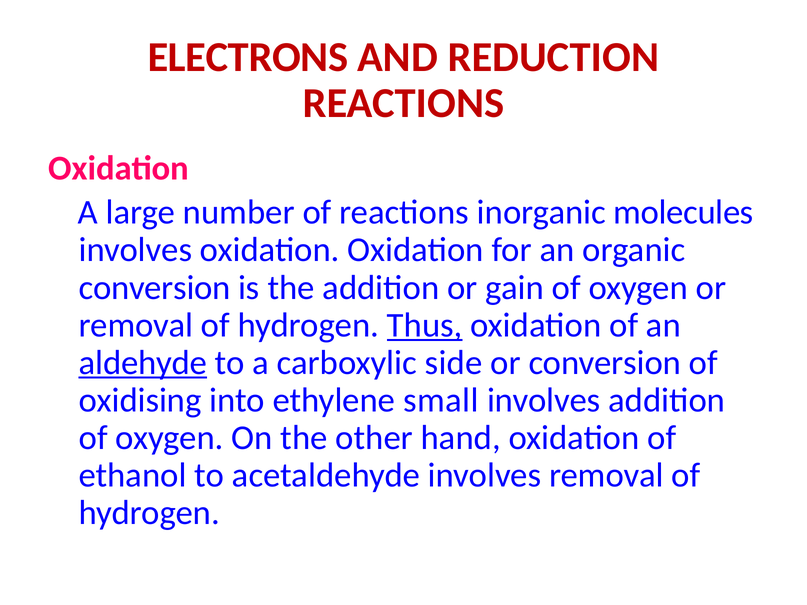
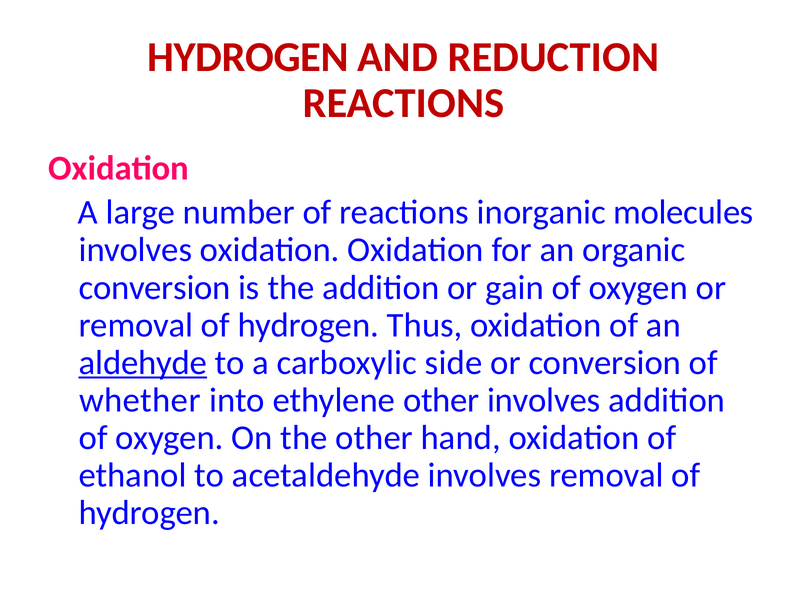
ELECTRONS at (248, 57): ELECTRONS -> HYDROGEN
Thus underline: present -> none
oxidising: oxidising -> whether
ethylene small: small -> other
